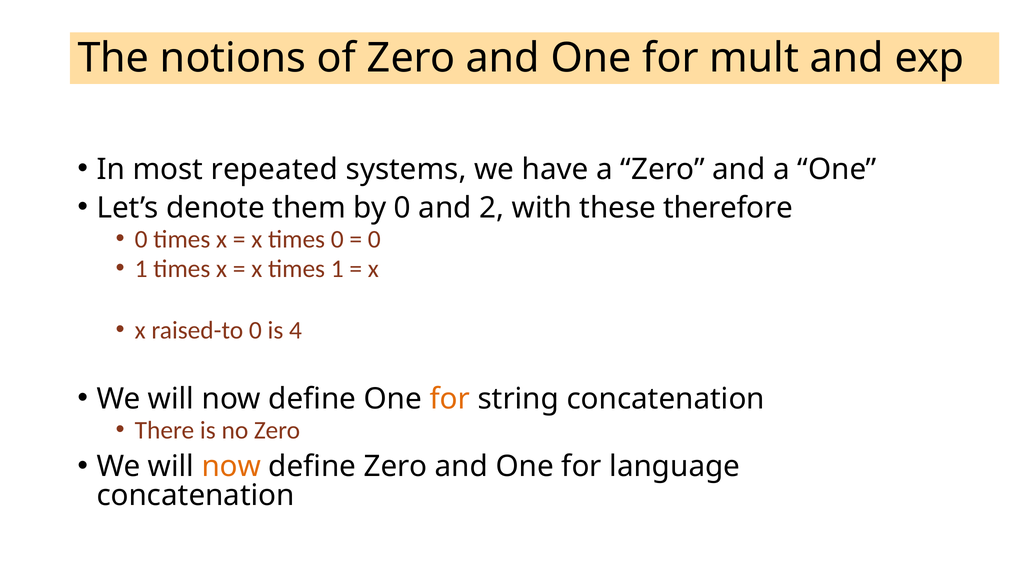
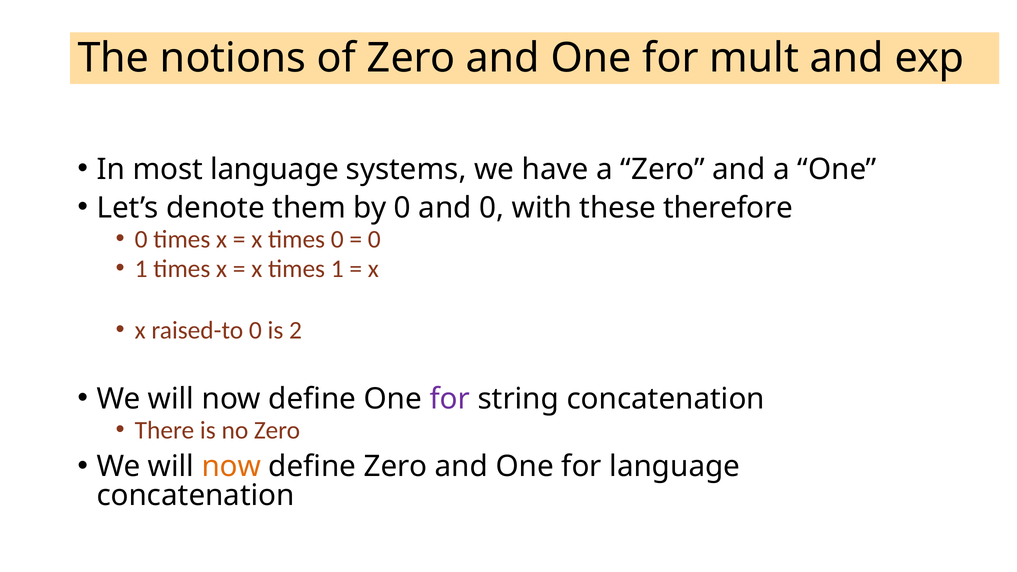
most repeated: repeated -> language
and 2: 2 -> 0
4: 4 -> 2
for at (450, 399) colour: orange -> purple
